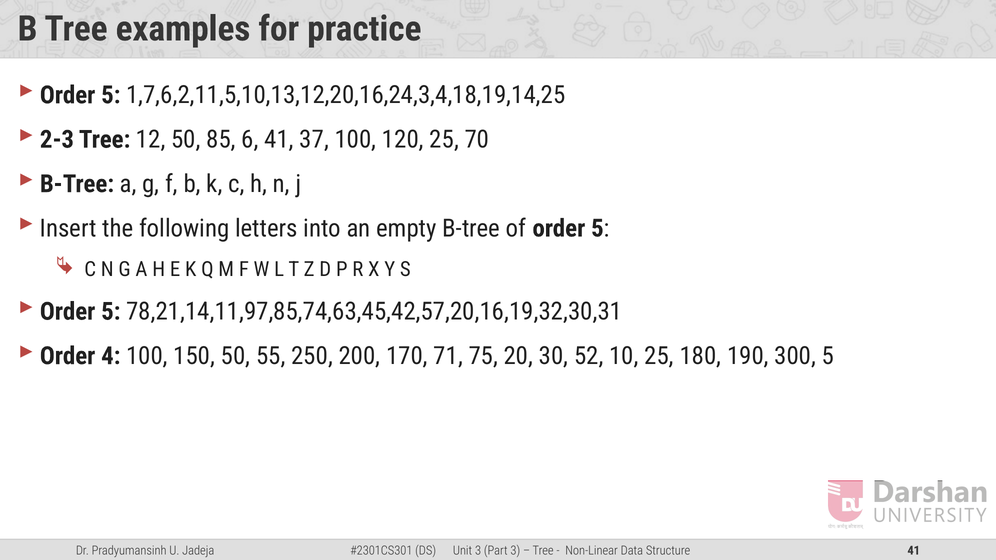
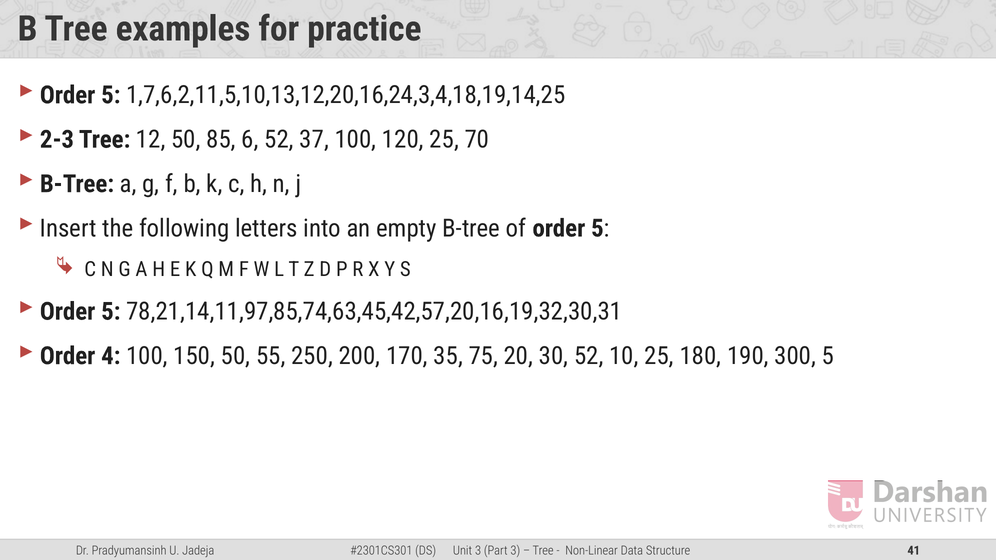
6 41: 41 -> 52
71: 71 -> 35
